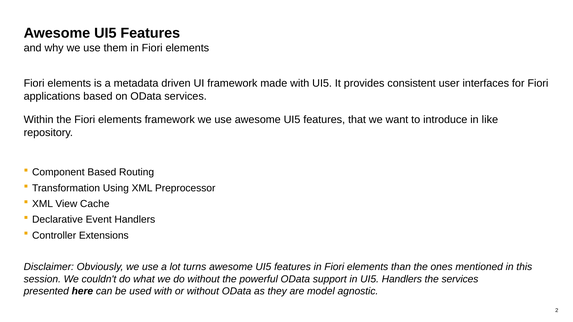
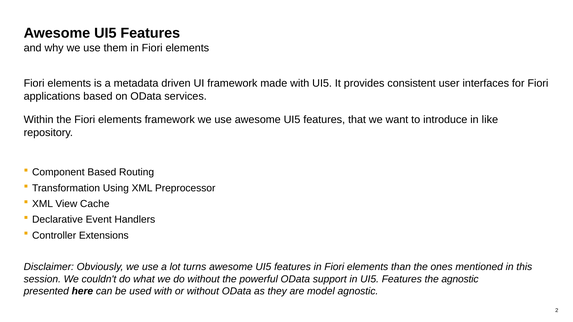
in UI5 Handlers: Handlers -> Features
the services: services -> agnostic
